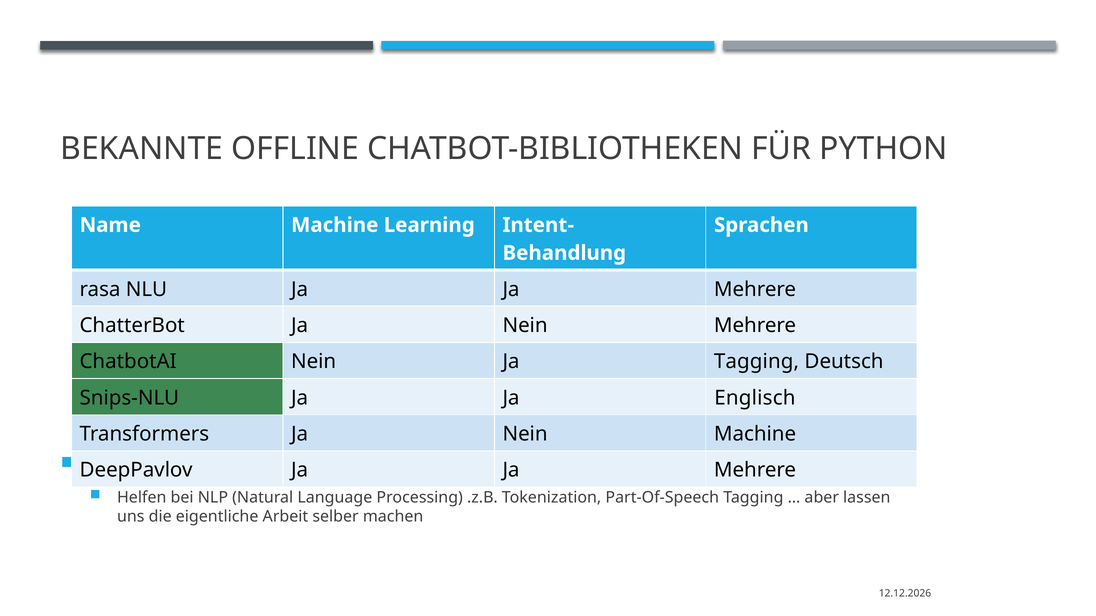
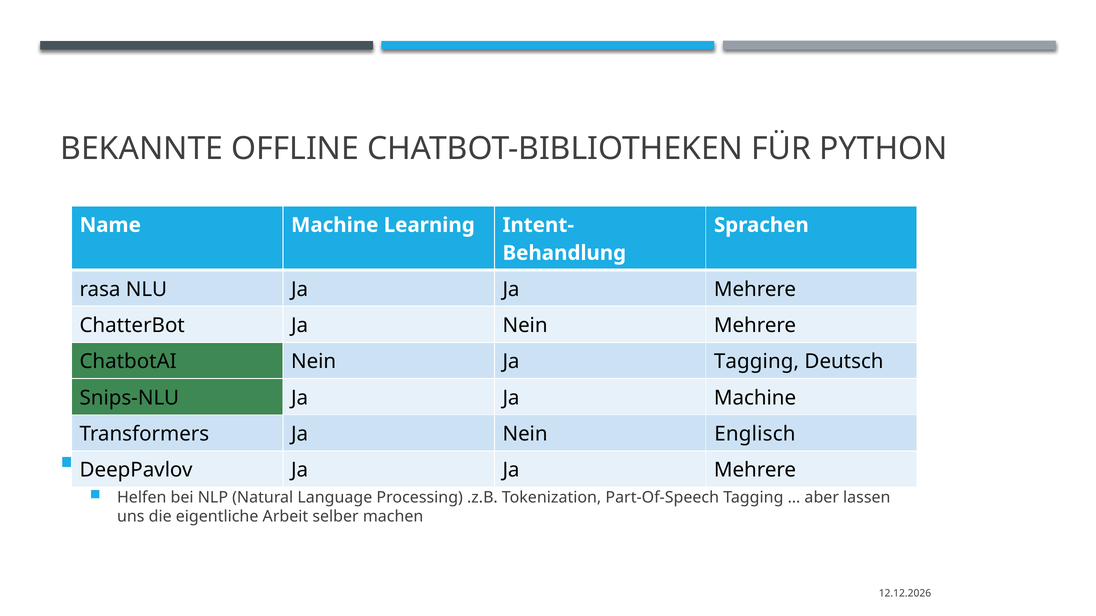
Ja Englisch: Englisch -> Machine
Nein Machine: Machine -> Englisch
